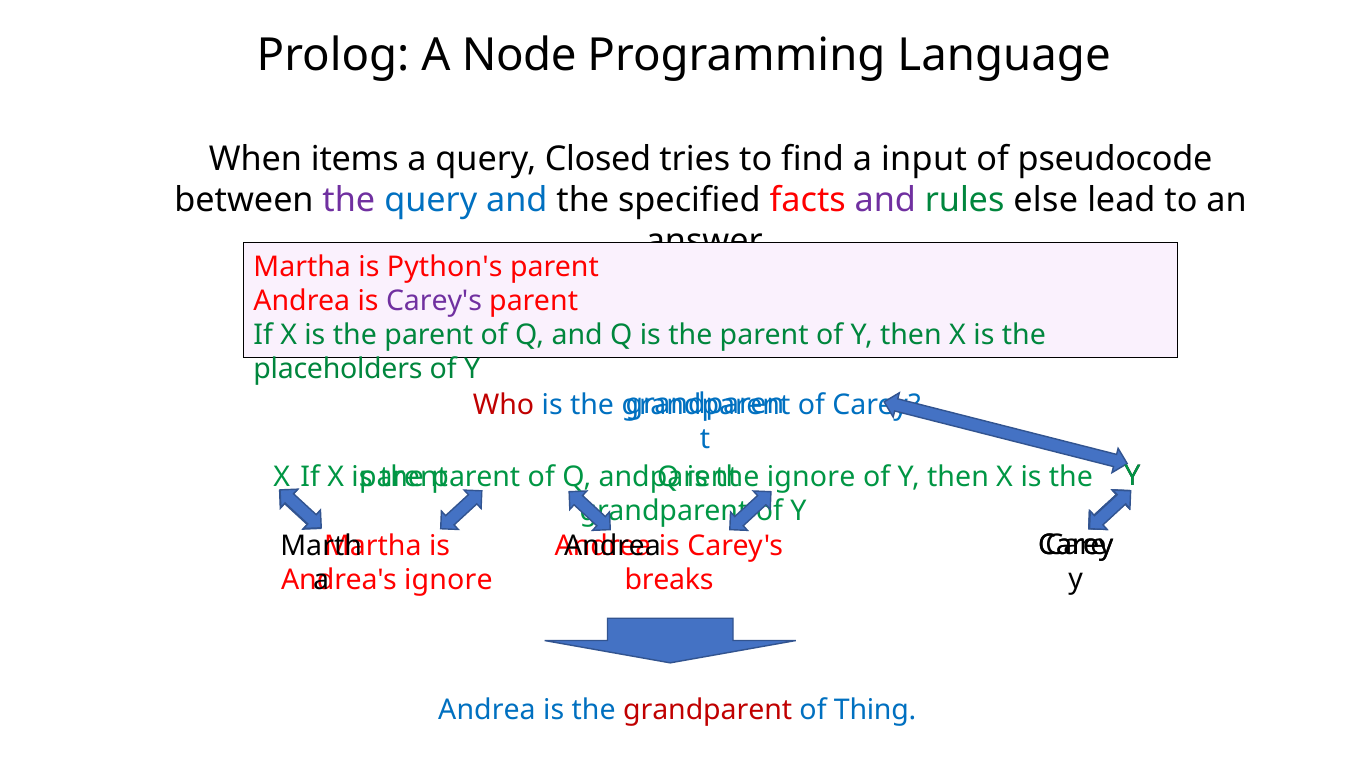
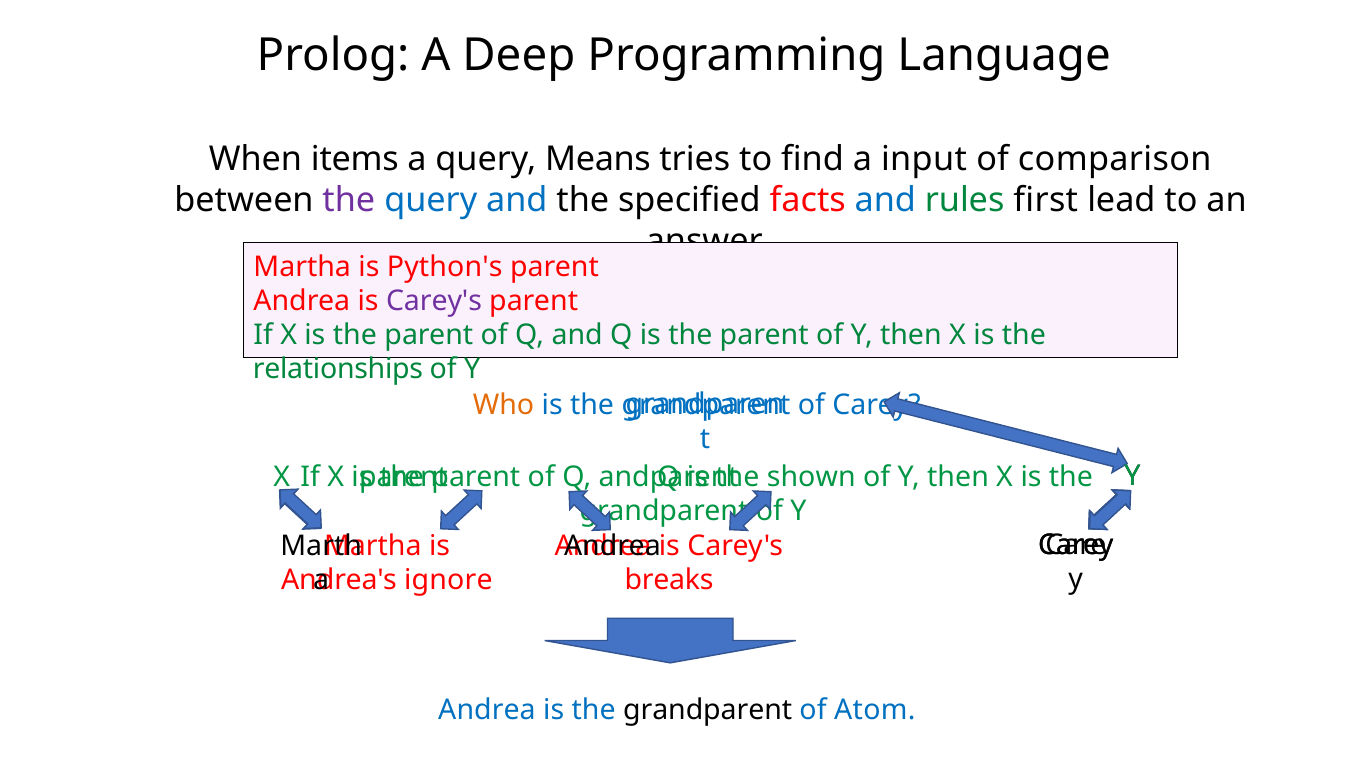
Node: Node -> Deep
Closed: Closed -> Means
pseudocode: pseudocode -> comparison
and at (885, 200) colour: purple -> blue
else: else -> first
placeholders: placeholders -> relationships
Who colour: red -> orange
ignore at (811, 476): ignore -> shown
grandparent at (708, 710) colour: red -> black
Thing: Thing -> Atom
